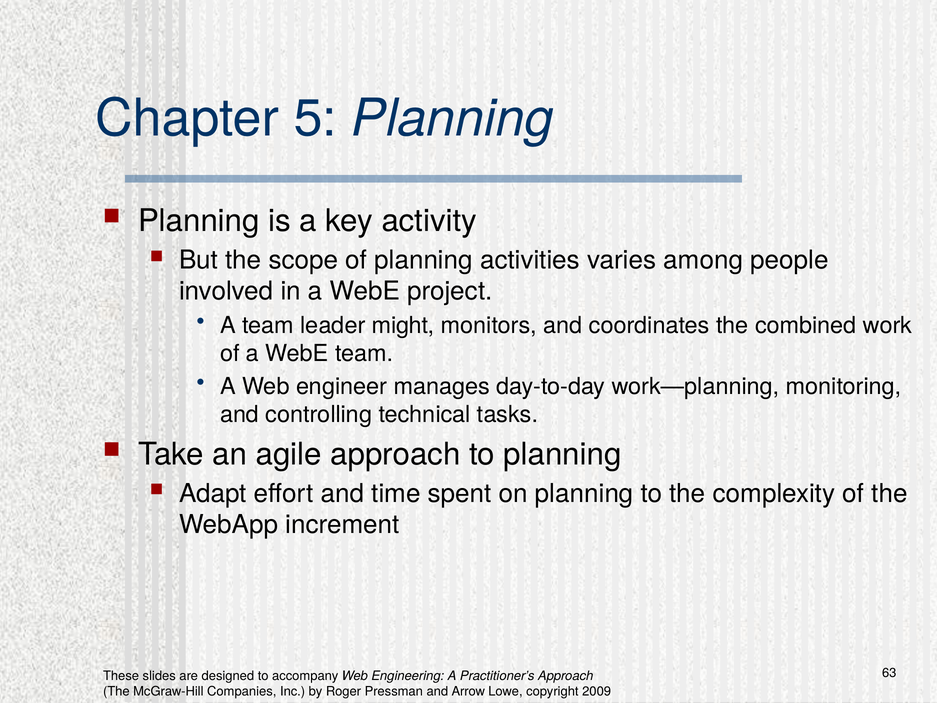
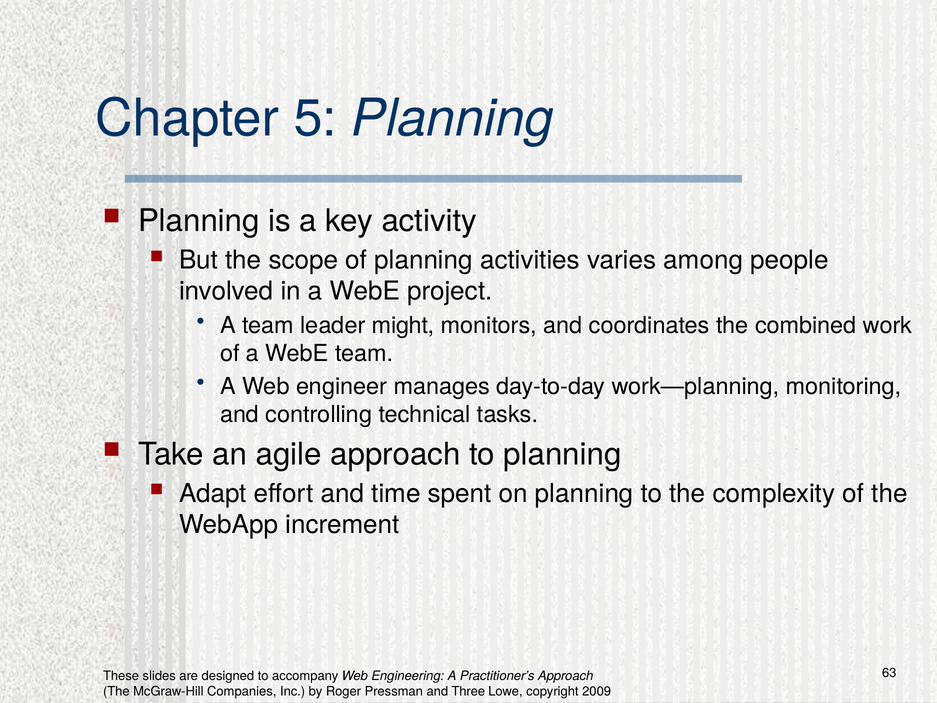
Arrow: Arrow -> Three
